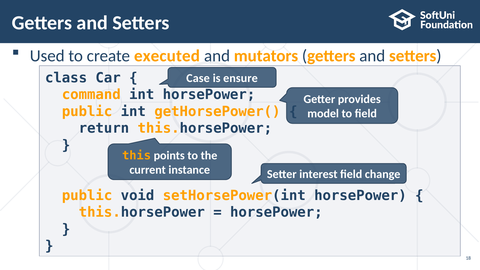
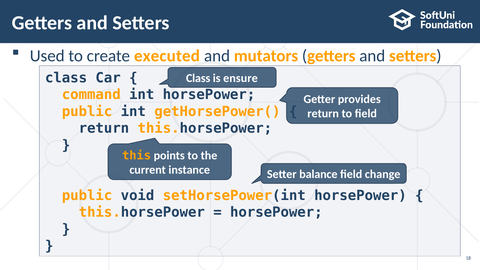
Case at (198, 78): Case -> Class
model at (323, 114): model -> return
interest: interest -> balance
